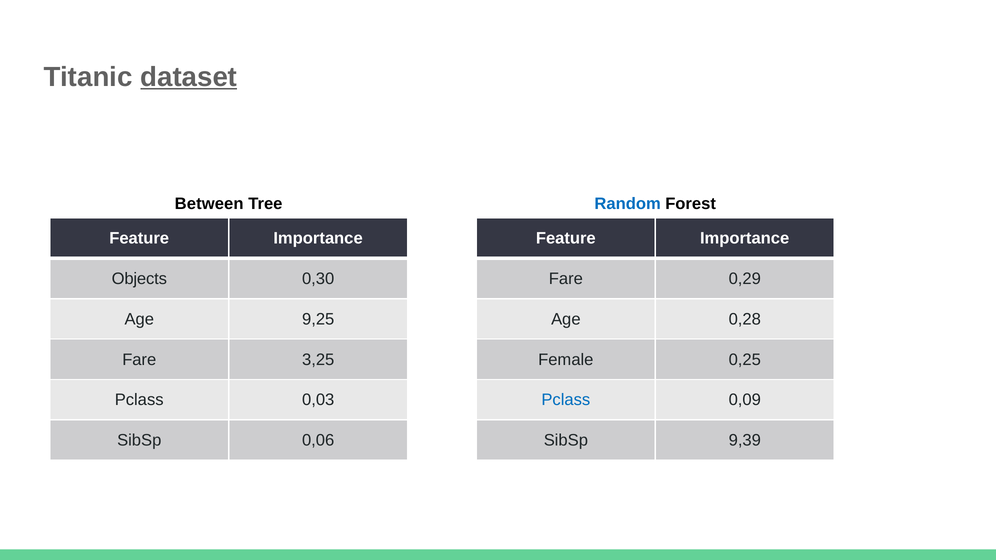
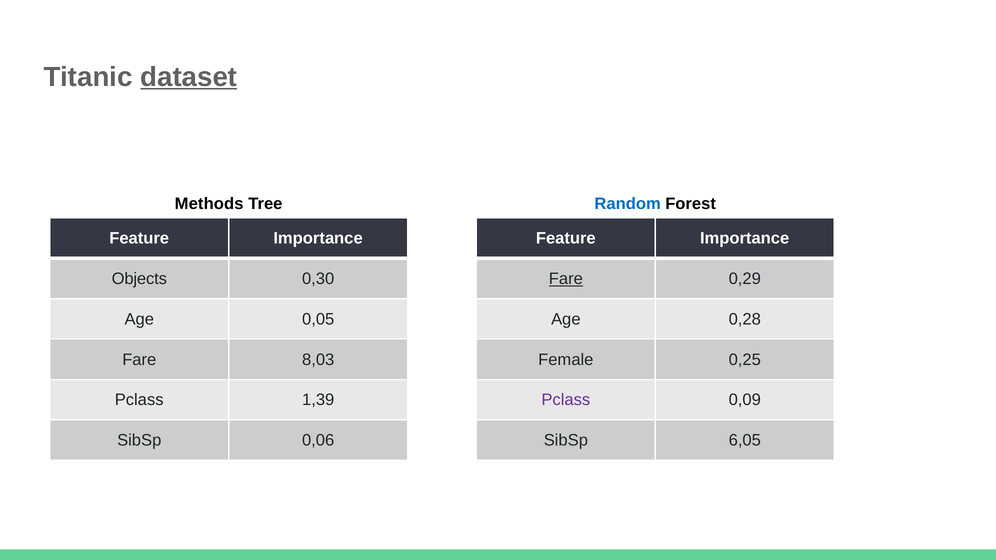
Between: Between -> Methods
Fare at (566, 279) underline: none -> present
9,25: 9,25 -> 0,05
3,25: 3,25 -> 8,03
0,03: 0,03 -> 1,39
Pclass at (566, 400) colour: blue -> purple
9,39: 9,39 -> 6,05
